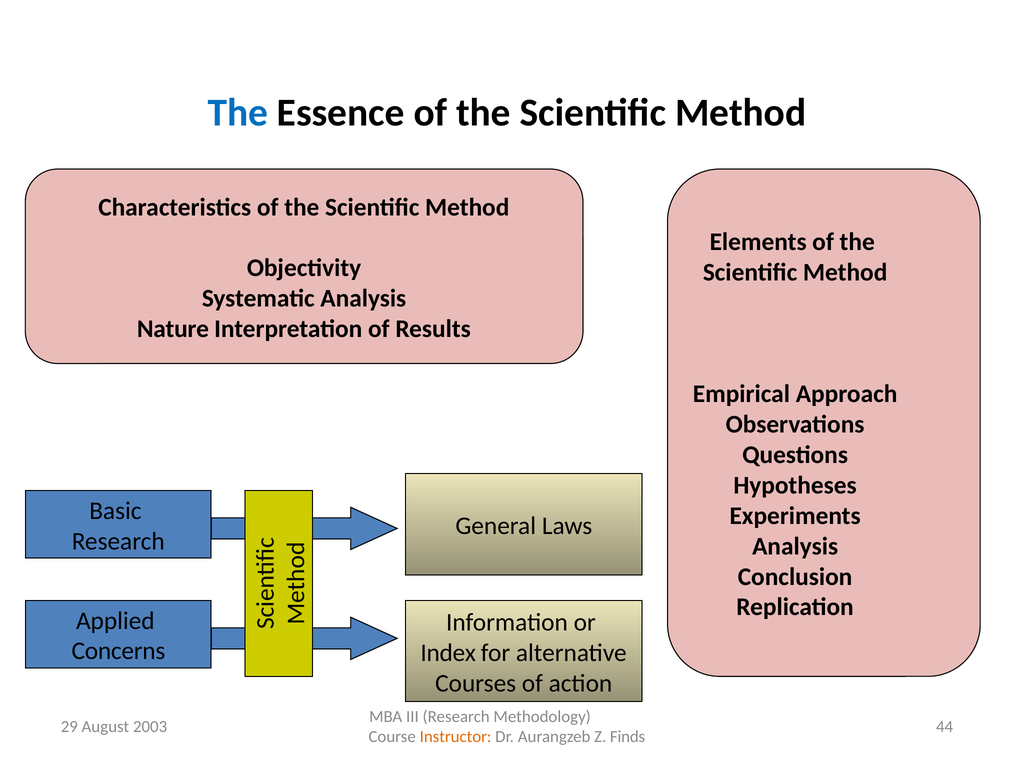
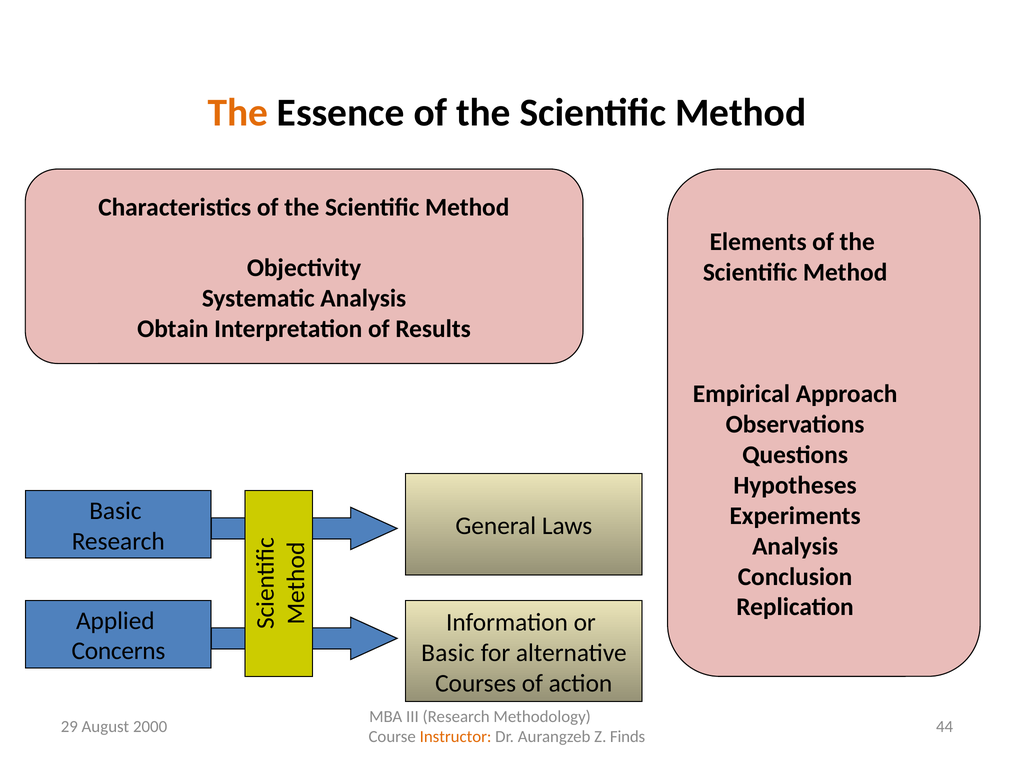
The at (238, 113) colour: blue -> orange
Nature: Nature -> Obtain
Index at (448, 652): Index -> Basic
2003: 2003 -> 2000
